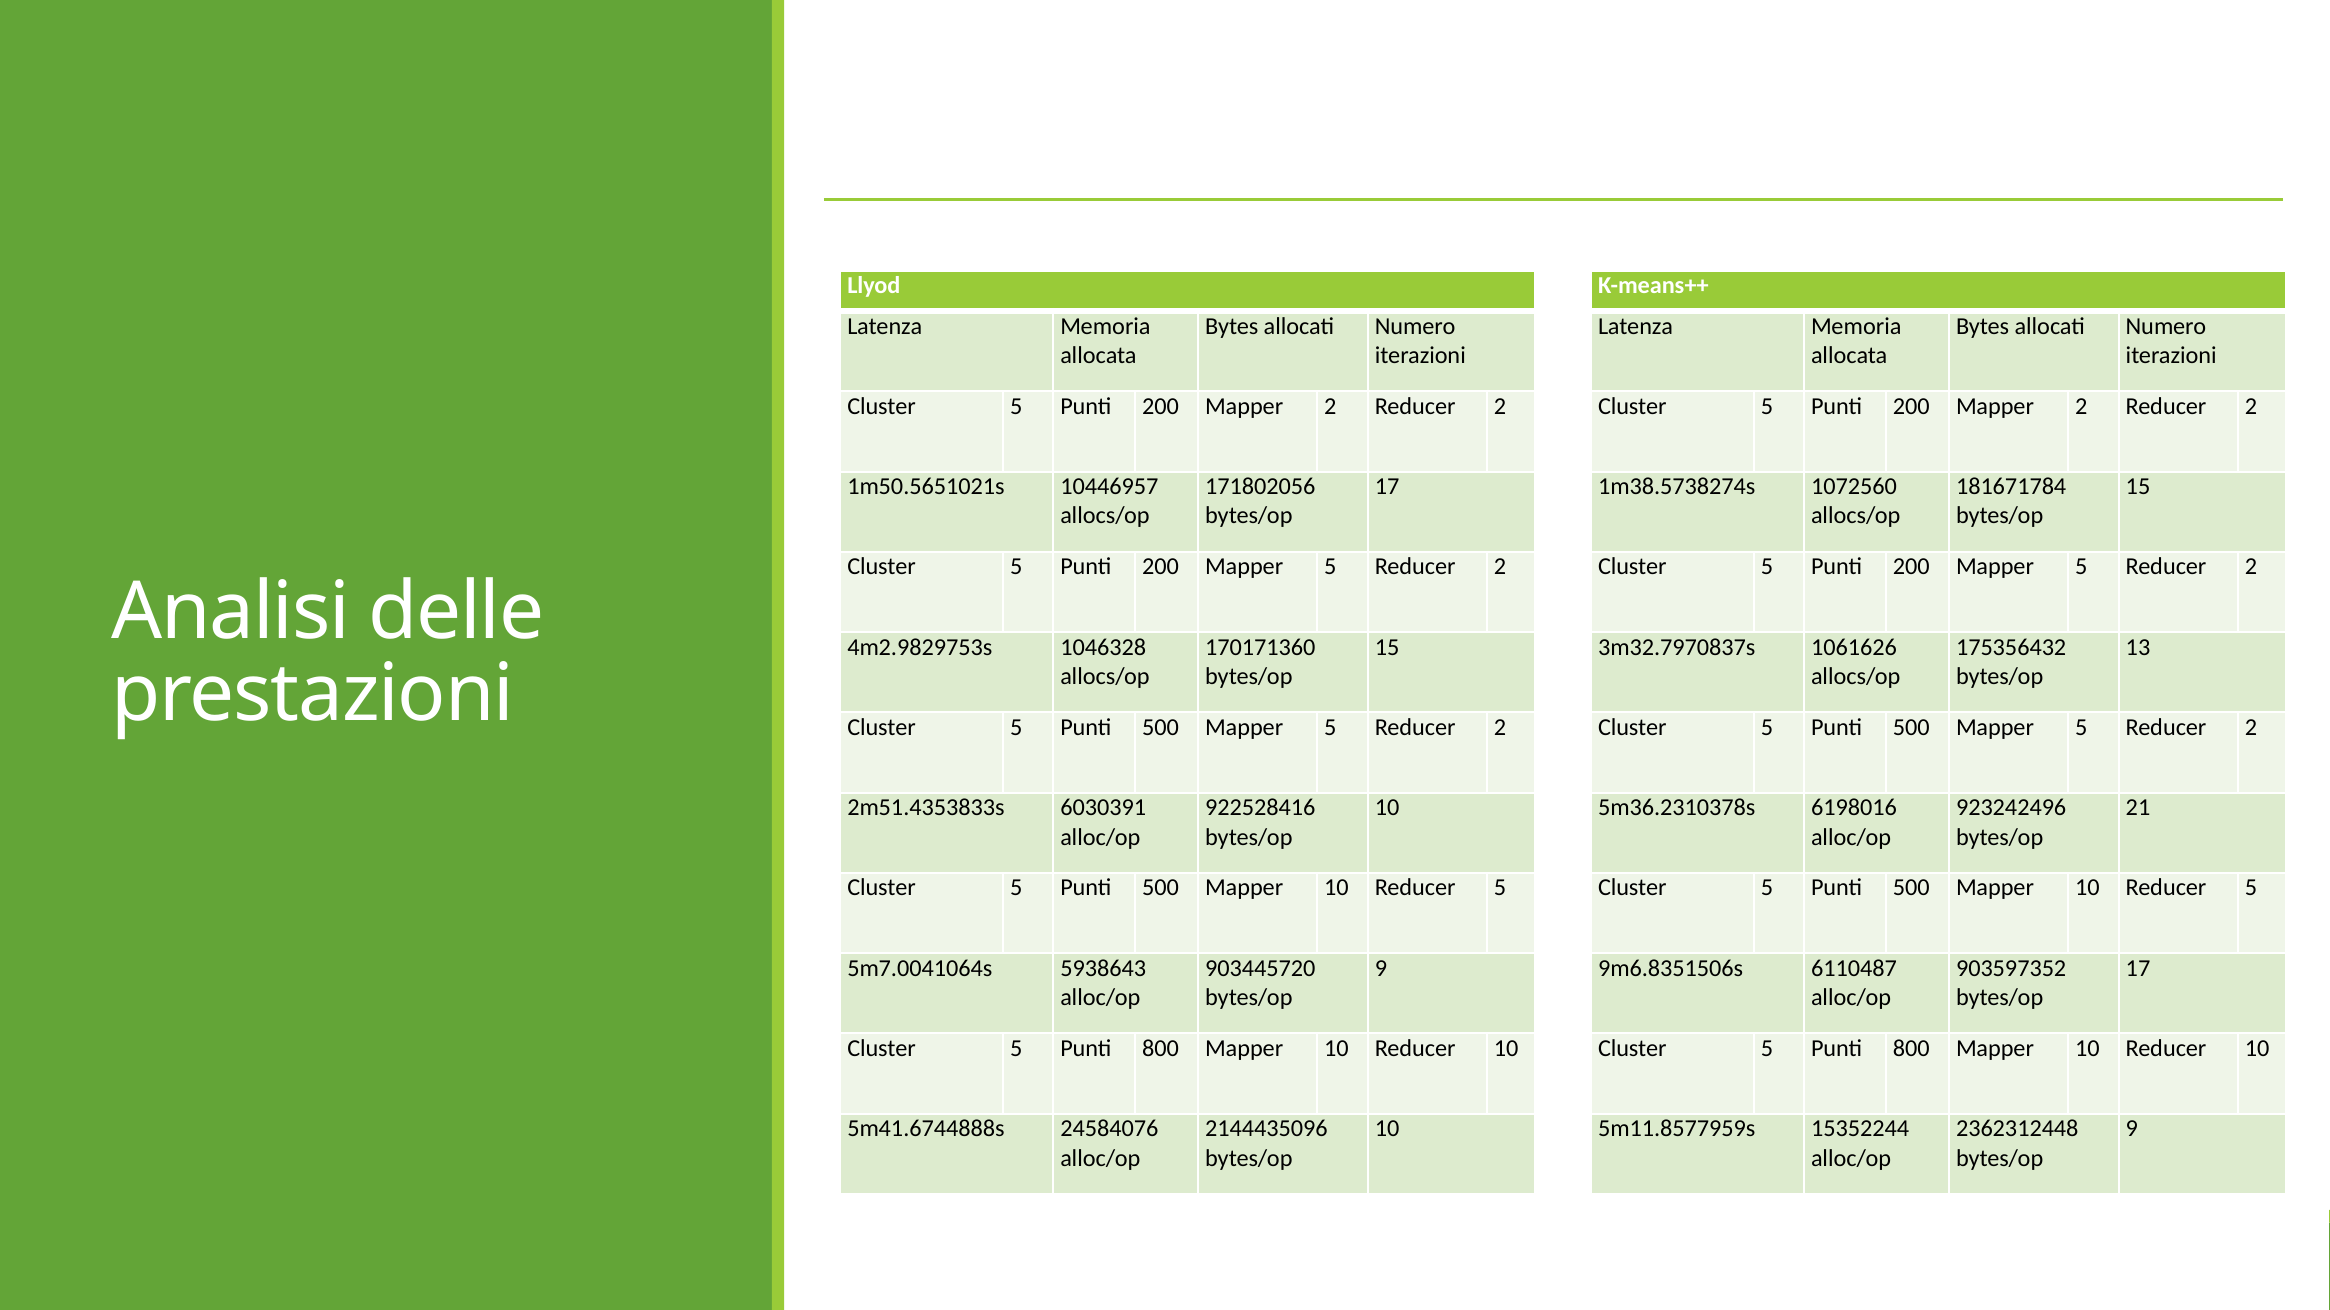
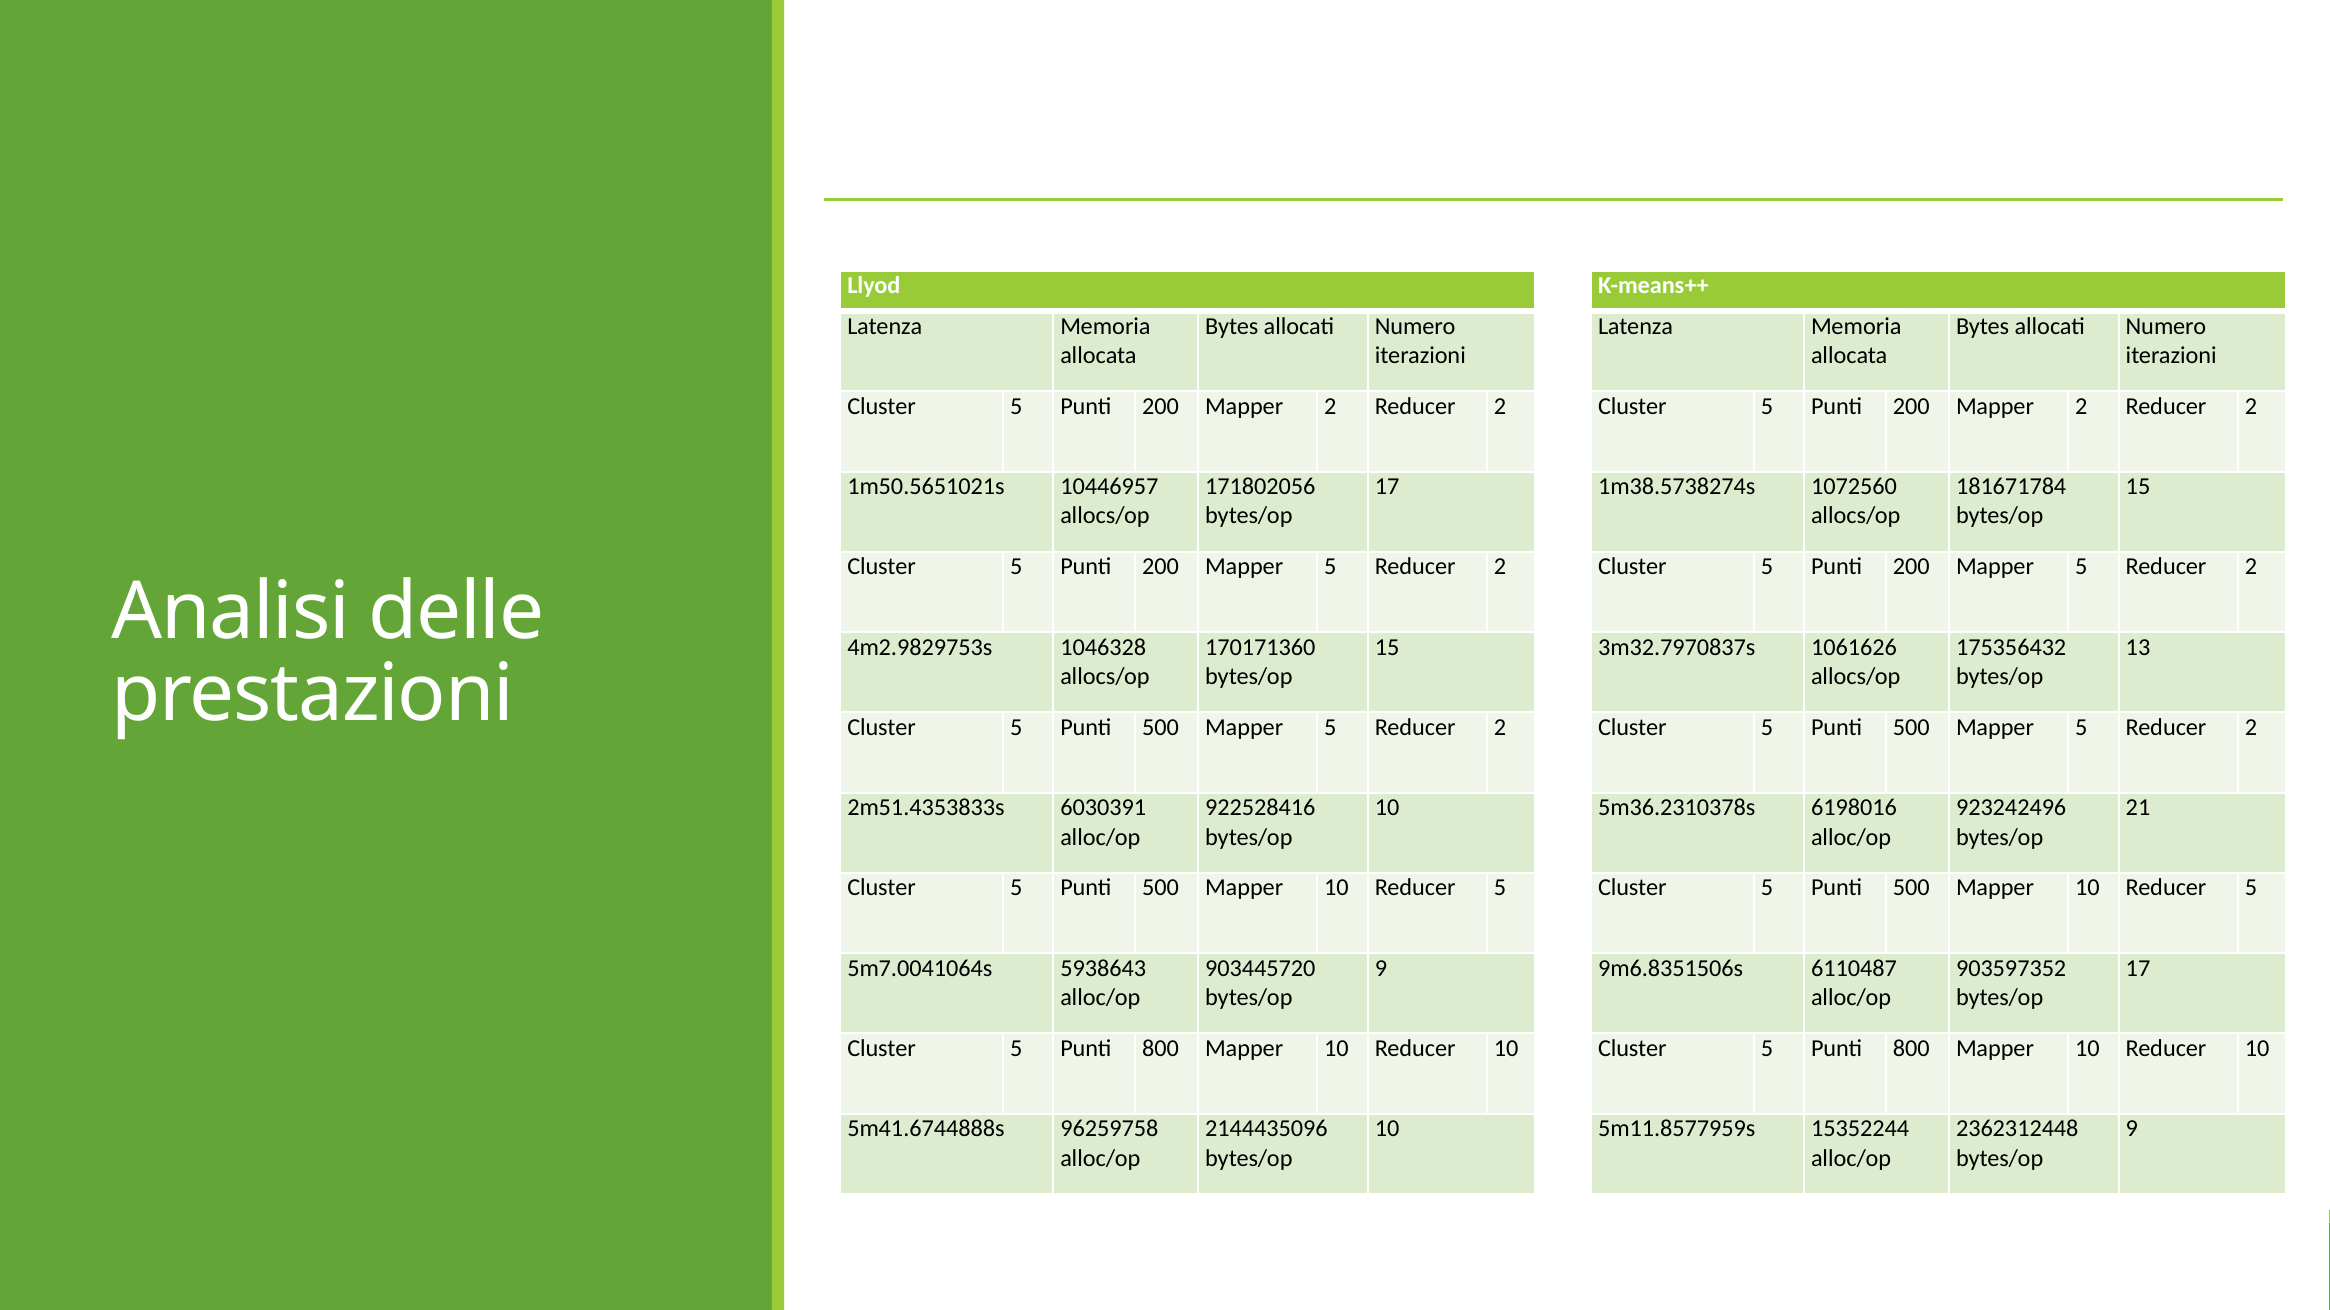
24584076: 24584076 -> 96259758
